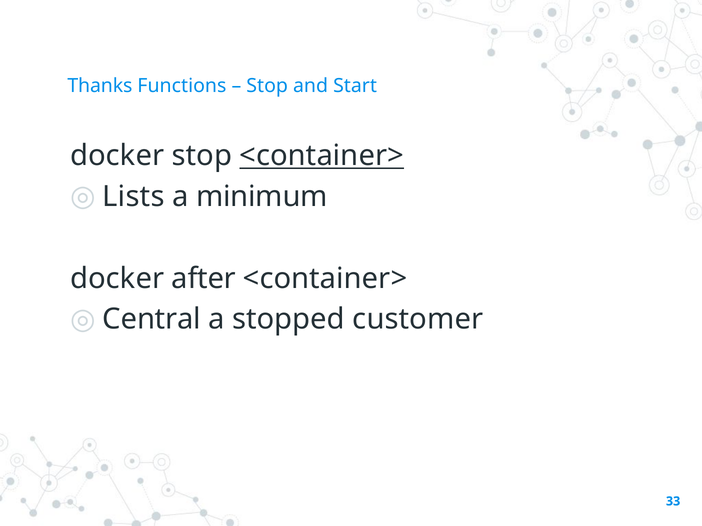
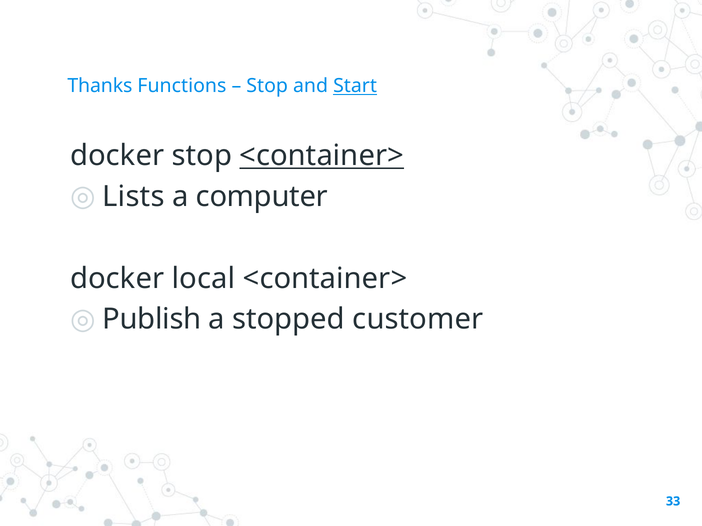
Start underline: none -> present
minimum: minimum -> computer
after: after -> local
Central: Central -> Publish
